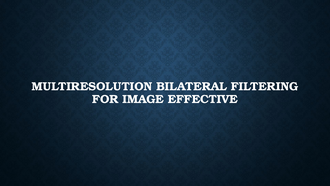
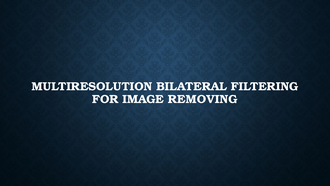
EFFECTIVE: EFFECTIVE -> REMOVING
